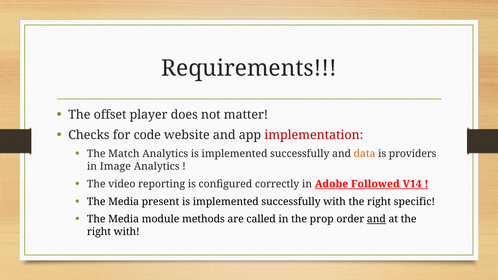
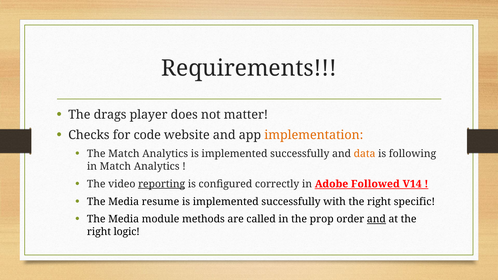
offset: offset -> drags
implementation colour: red -> orange
providers: providers -> following
in Image: Image -> Match
reporting underline: none -> present
present: present -> resume
right with: with -> logic
